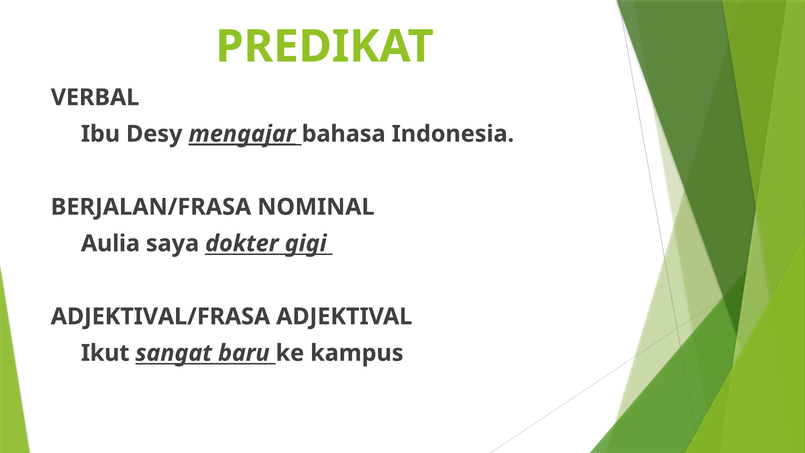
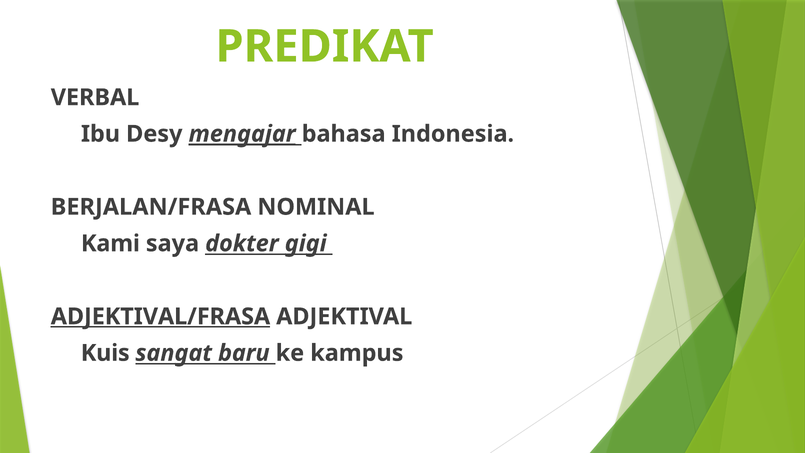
Aulia: Aulia -> Kami
ADJEKTIVAL/FRASA underline: none -> present
Ikut: Ikut -> Kuis
